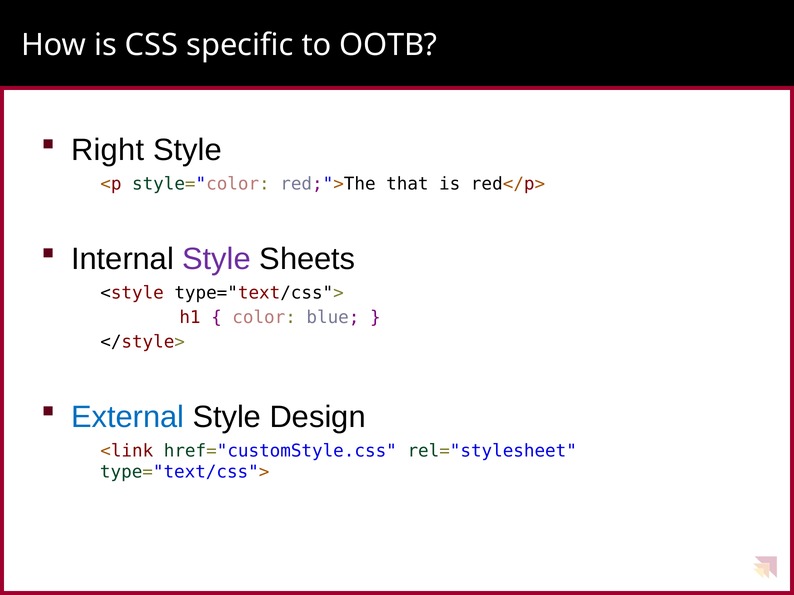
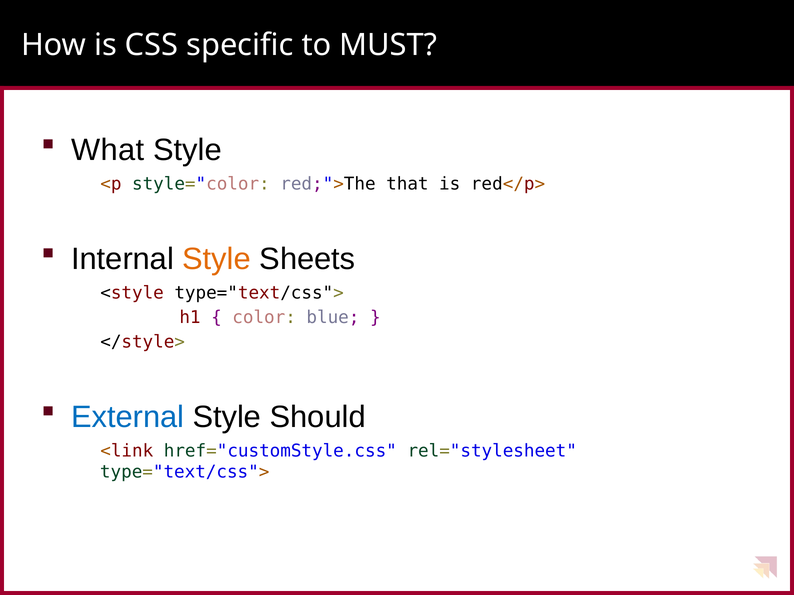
OOTB: OOTB -> MUST
Right: Right -> What
Style at (217, 259) colour: purple -> orange
Design: Design -> Should
